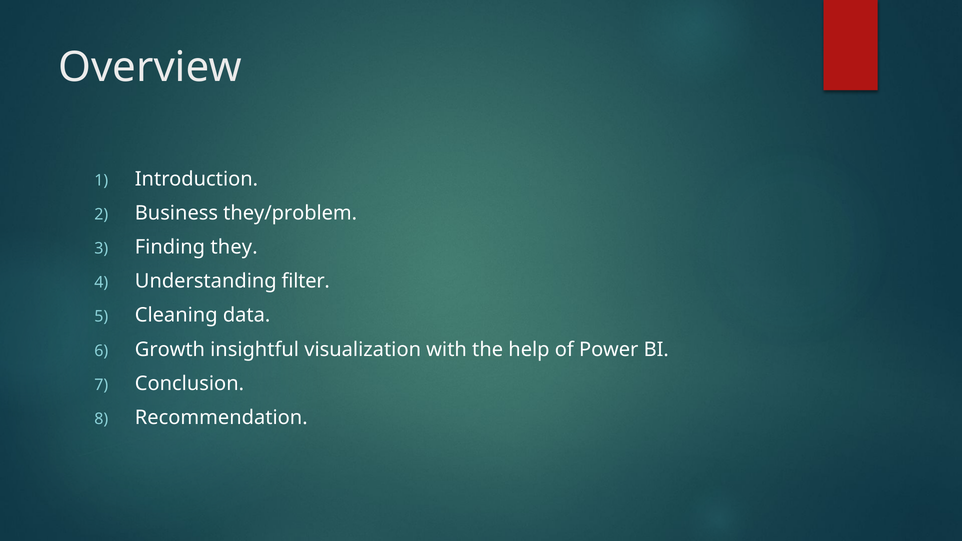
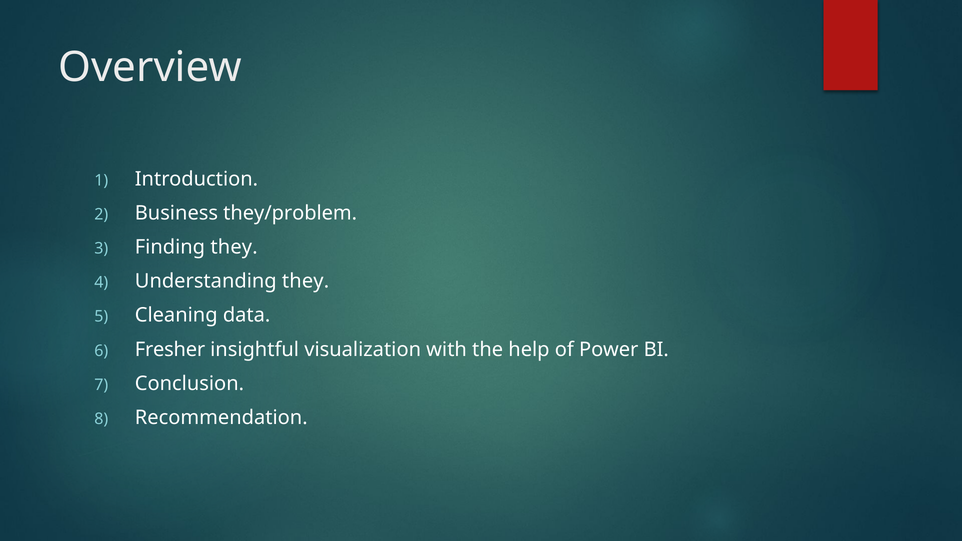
Understanding filter: filter -> they
Growth: Growth -> Fresher
